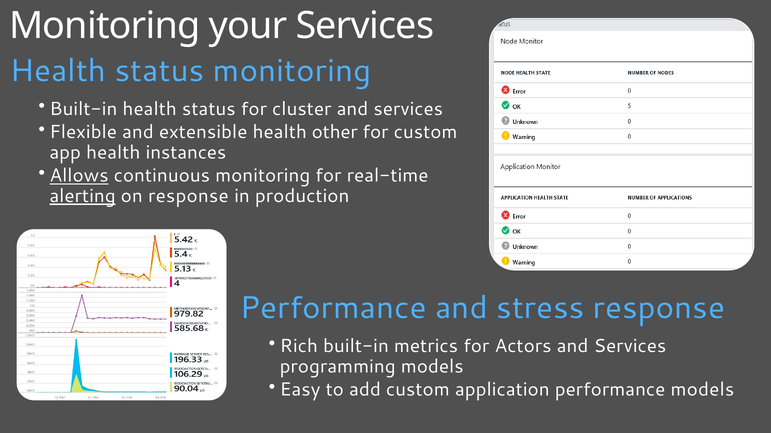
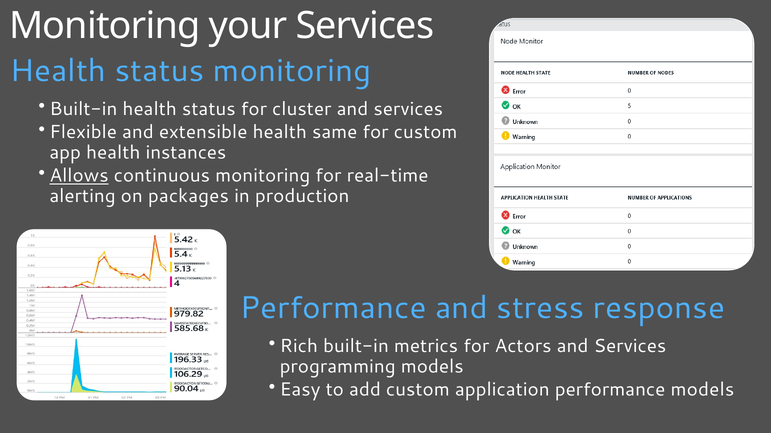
other: other -> same
alerting underline: present -> none
on response: response -> packages
